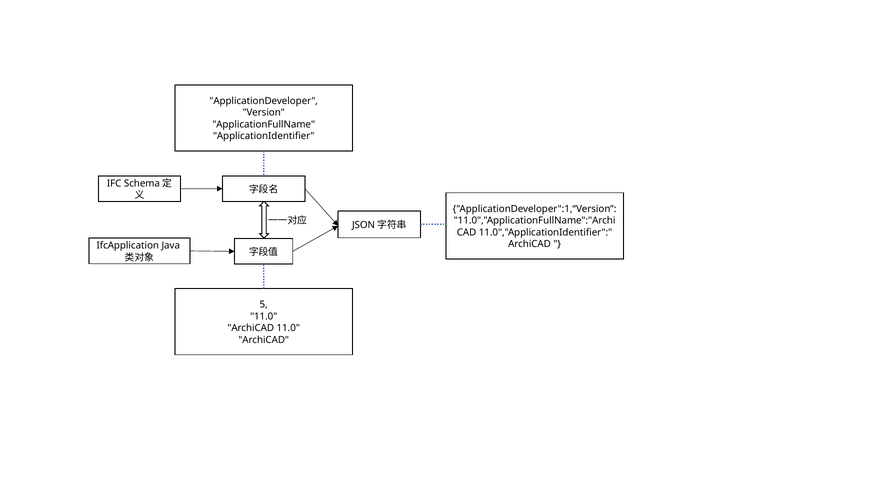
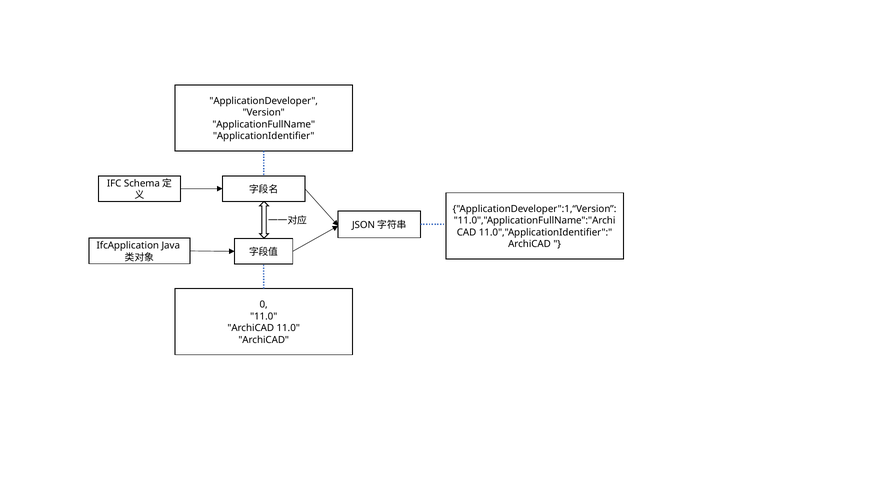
5: 5 -> 0
